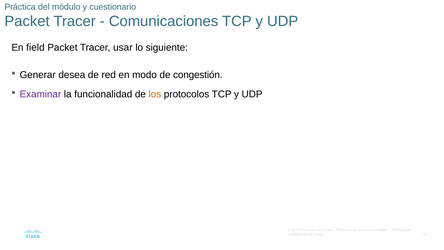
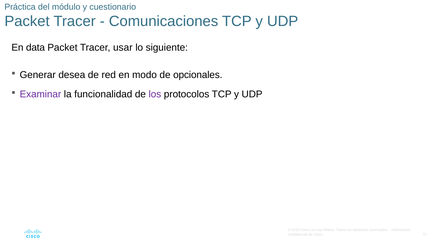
field: field -> data
congestión: congestión -> opcionales
los at (155, 94) colour: orange -> purple
